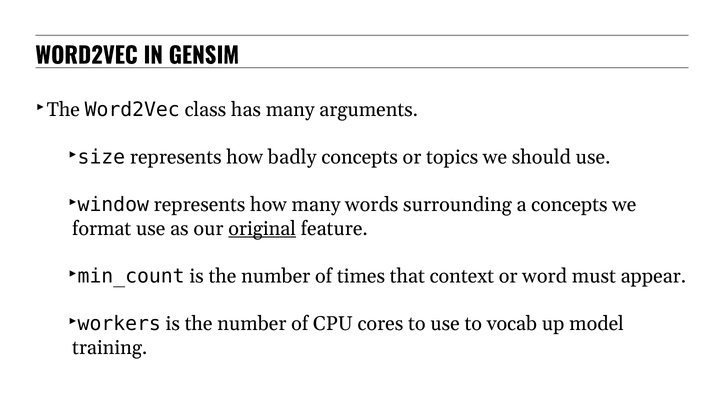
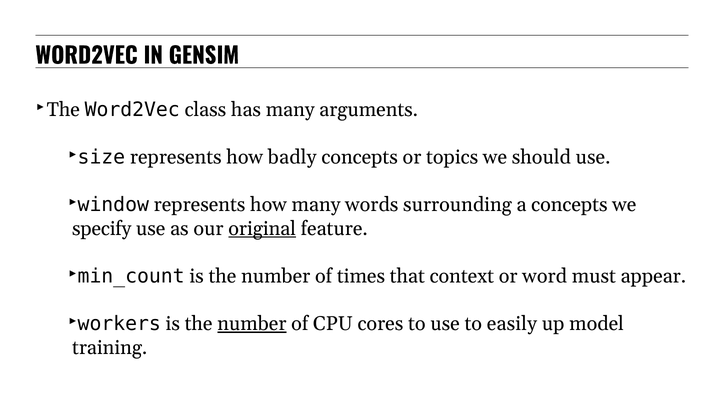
format: format -> specify
number at (252, 323) underline: none -> present
vocab: vocab -> easily
